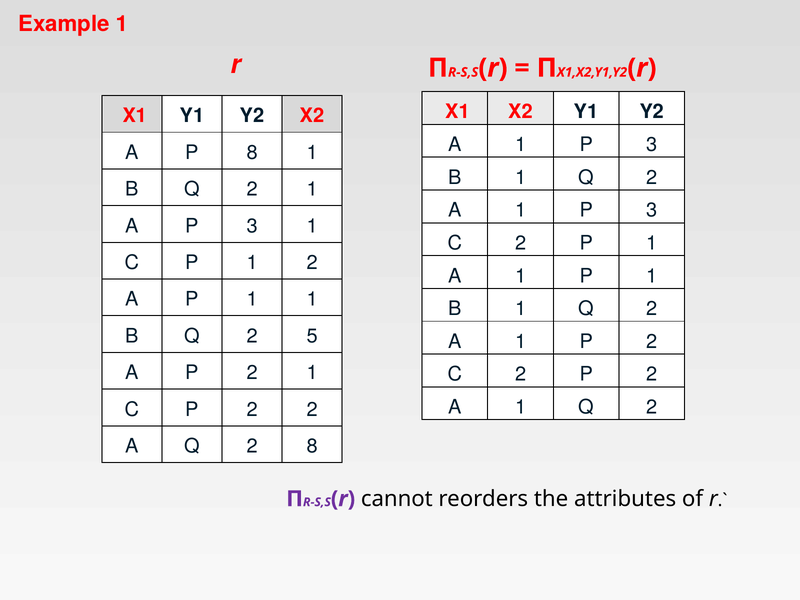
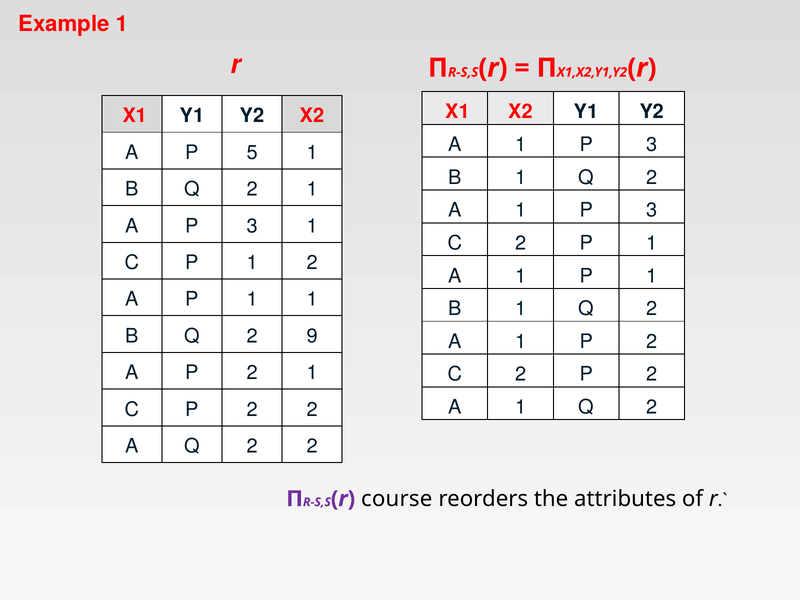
P 8: 8 -> 5
5: 5 -> 9
Q 2 8: 8 -> 2
cannot: cannot -> course
